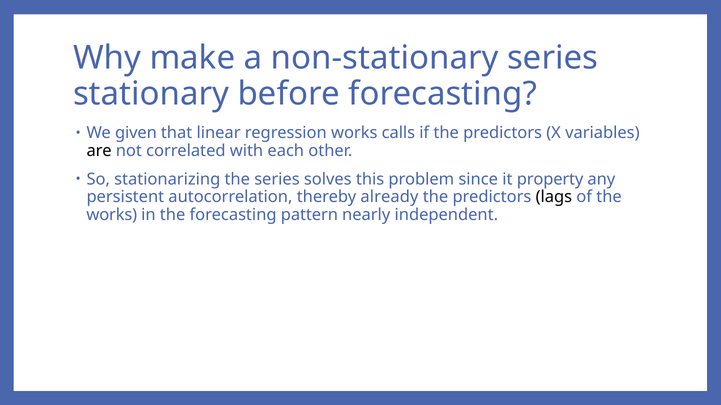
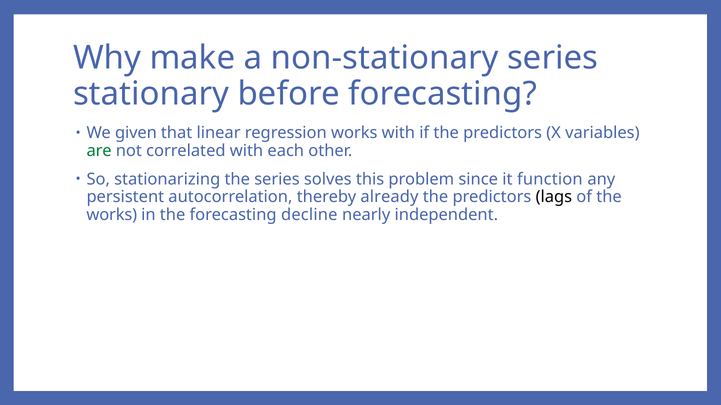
works calls: calls -> with
are colour: black -> green
property: property -> function
pattern: pattern -> decline
